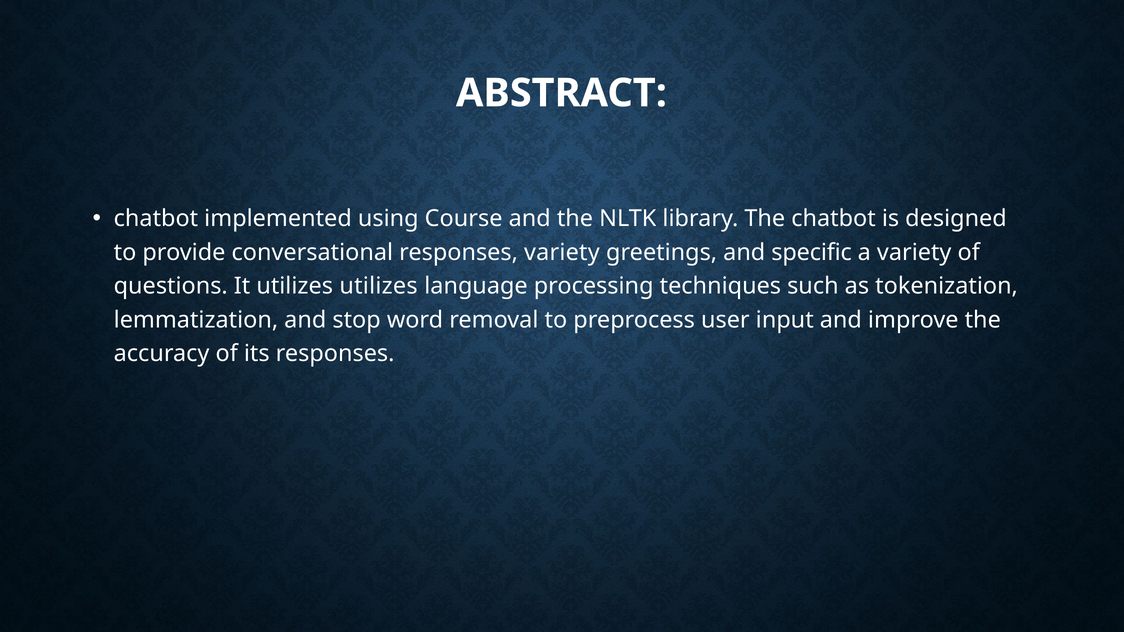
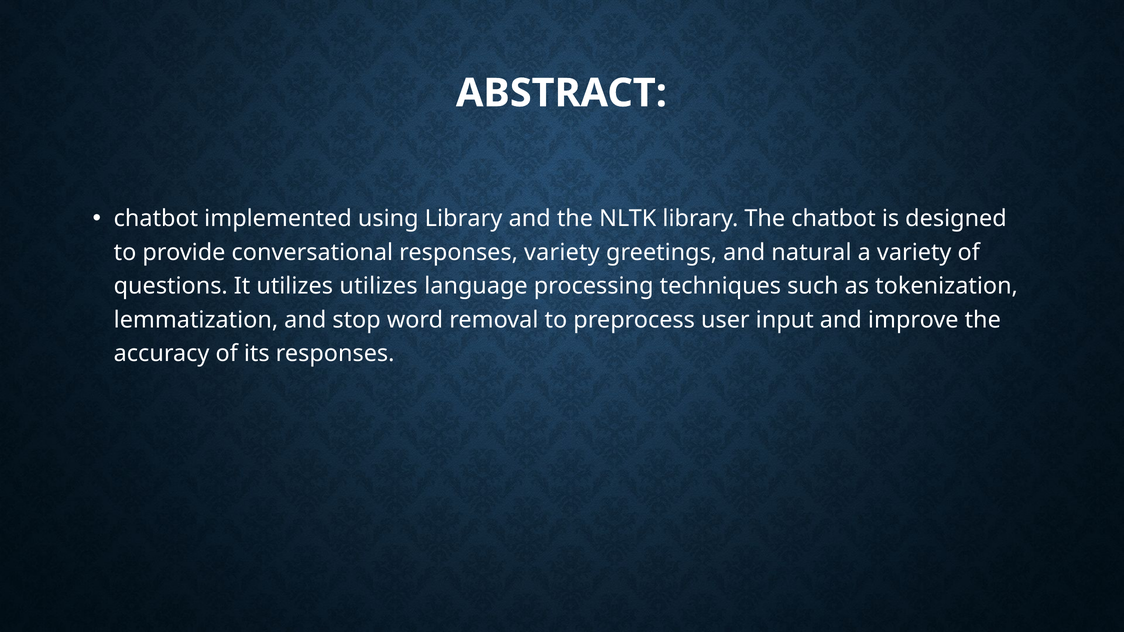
using Course: Course -> Library
specific: specific -> natural
